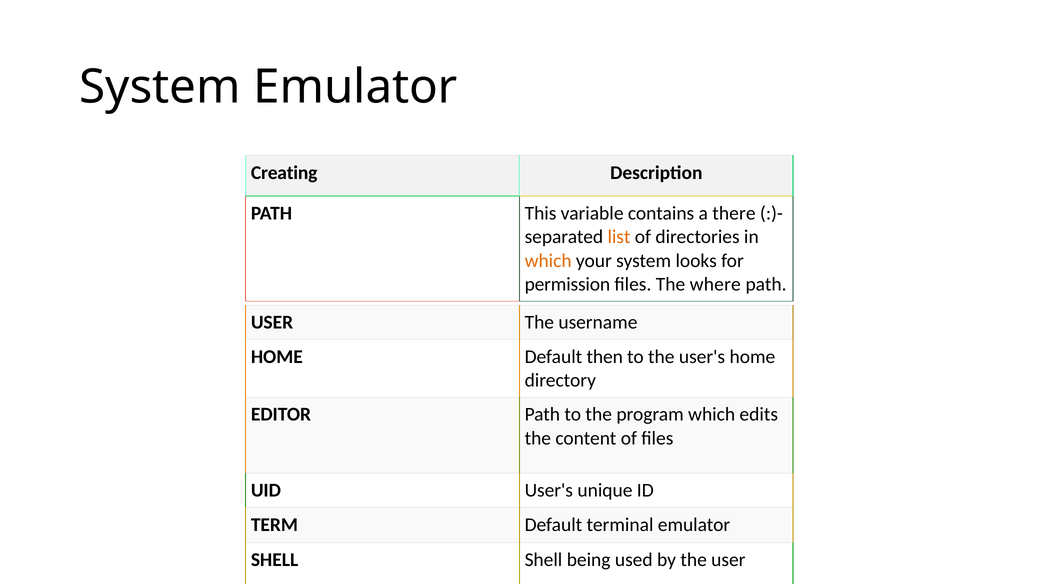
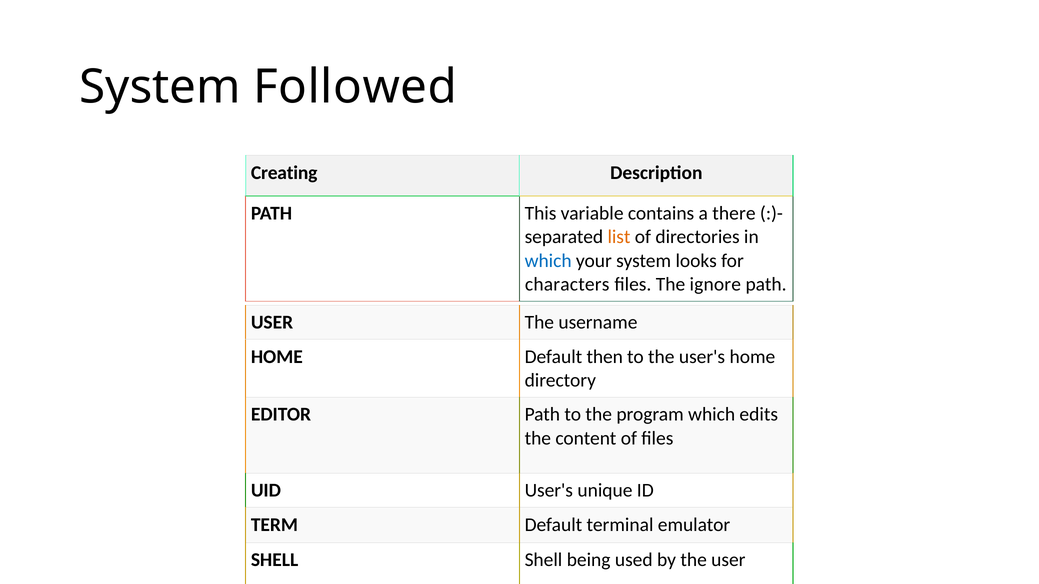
System Emulator: Emulator -> Followed
which at (548, 261) colour: orange -> blue
permission: permission -> characters
where: where -> ignore
